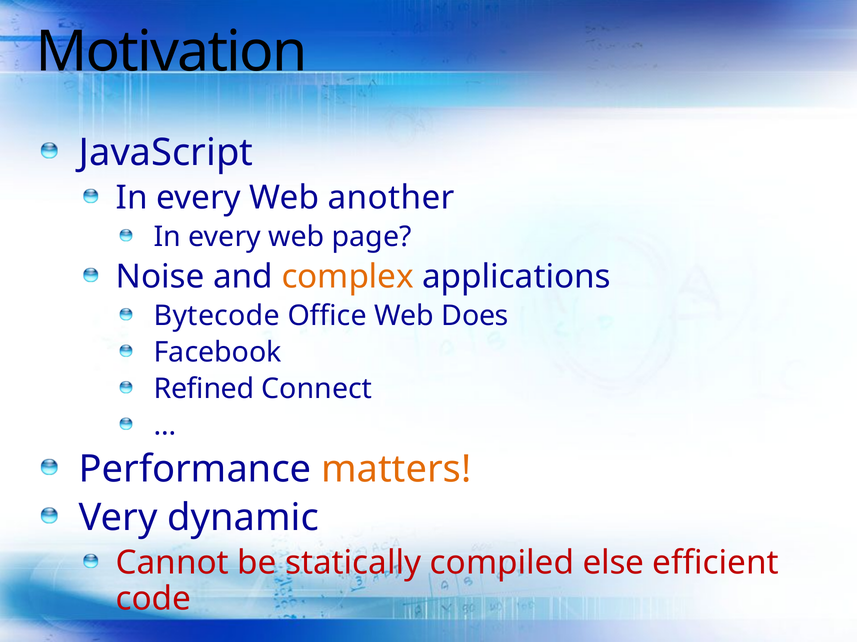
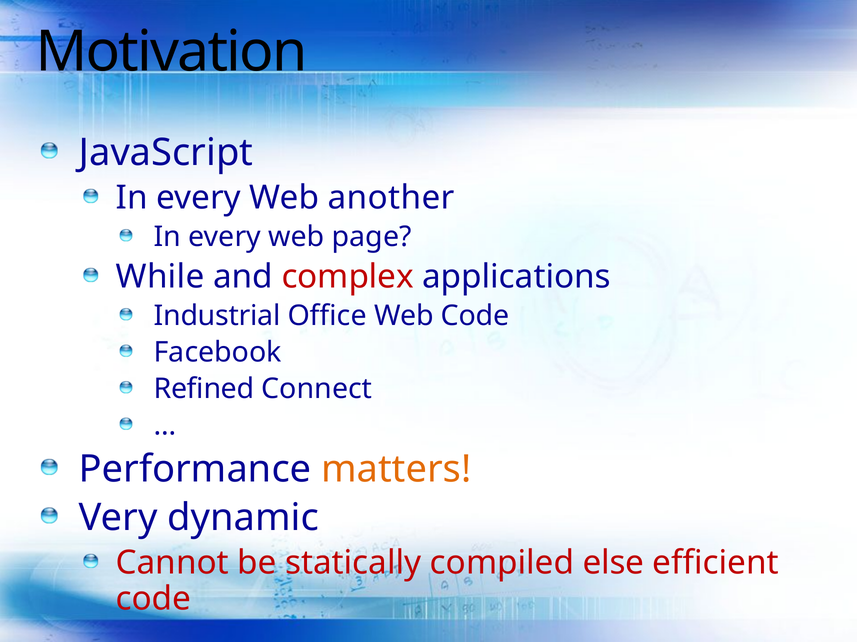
Noise: Noise -> While
complex colour: orange -> red
Bytecode: Bytecode -> Industrial
Web Does: Does -> Code
